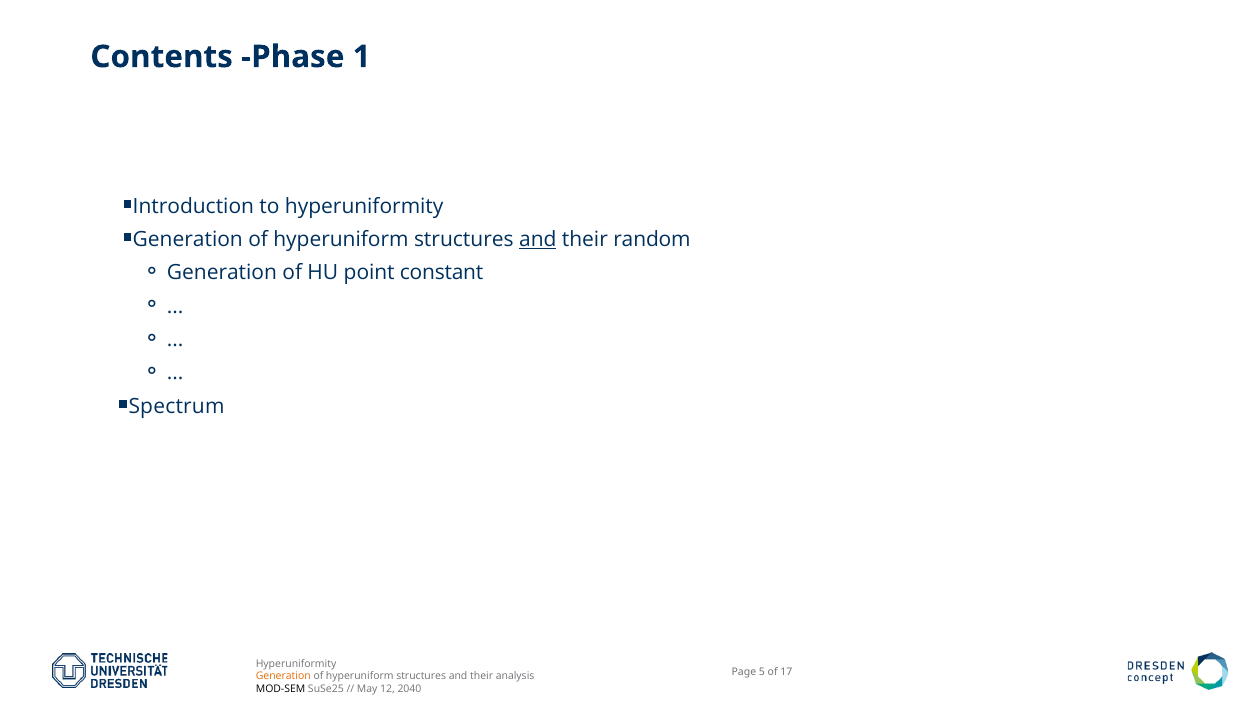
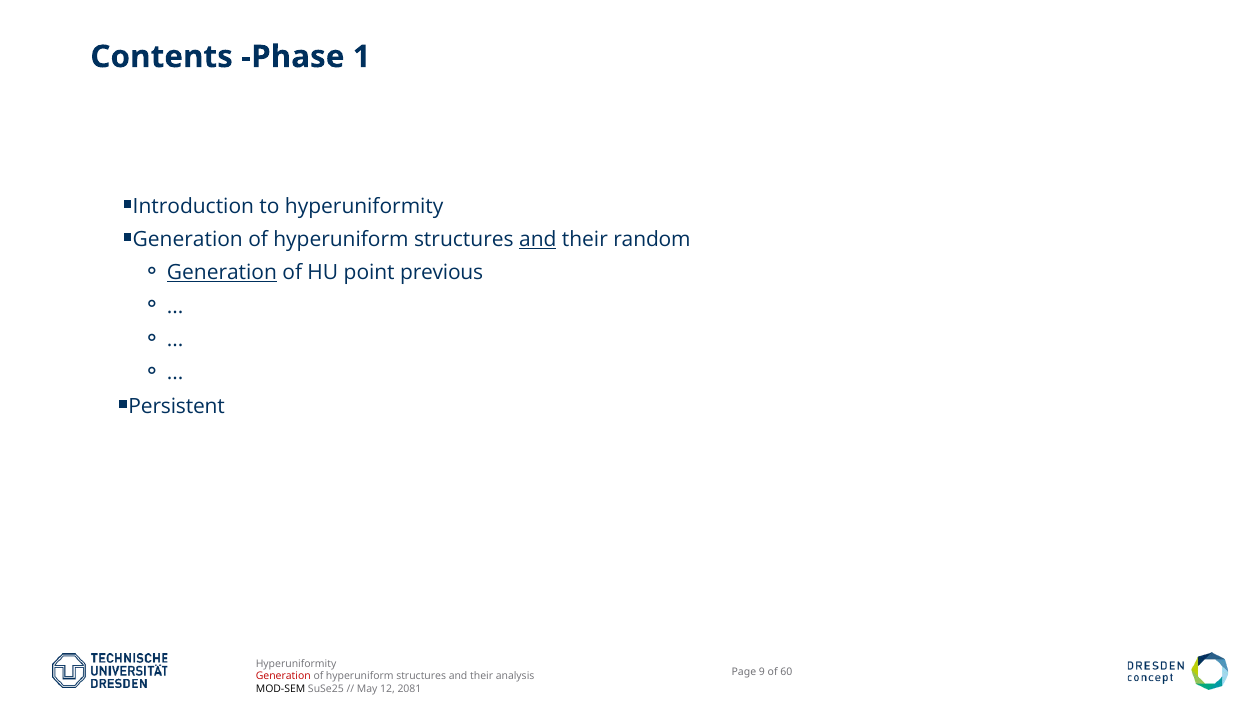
Generation at (222, 273) underline: none -> present
constant: constant -> previous
Spectrum: Spectrum -> Persistent
5: 5 -> 9
17: 17 -> 60
Generation at (283, 676) colour: orange -> red
2040: 2040 -> 2081
